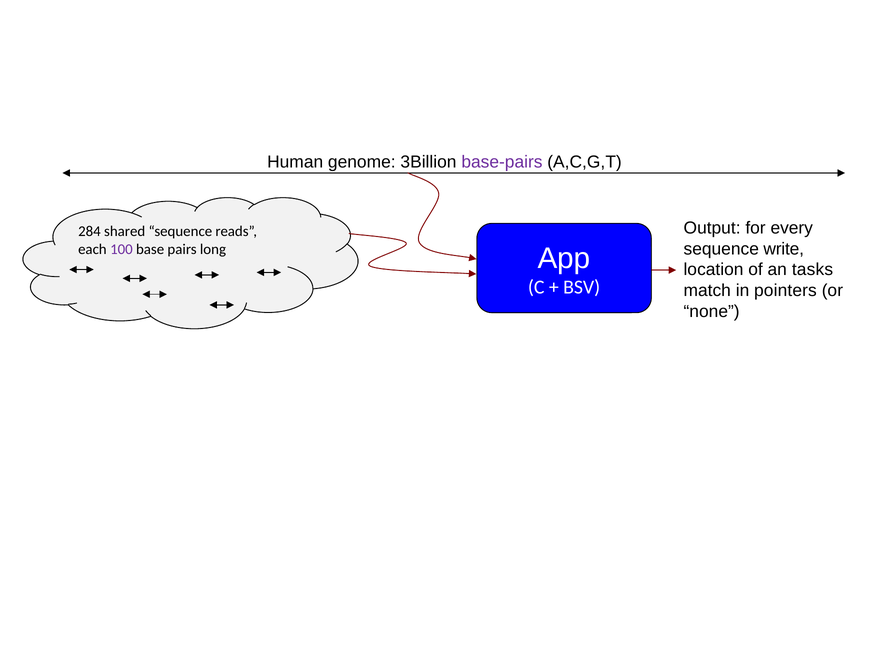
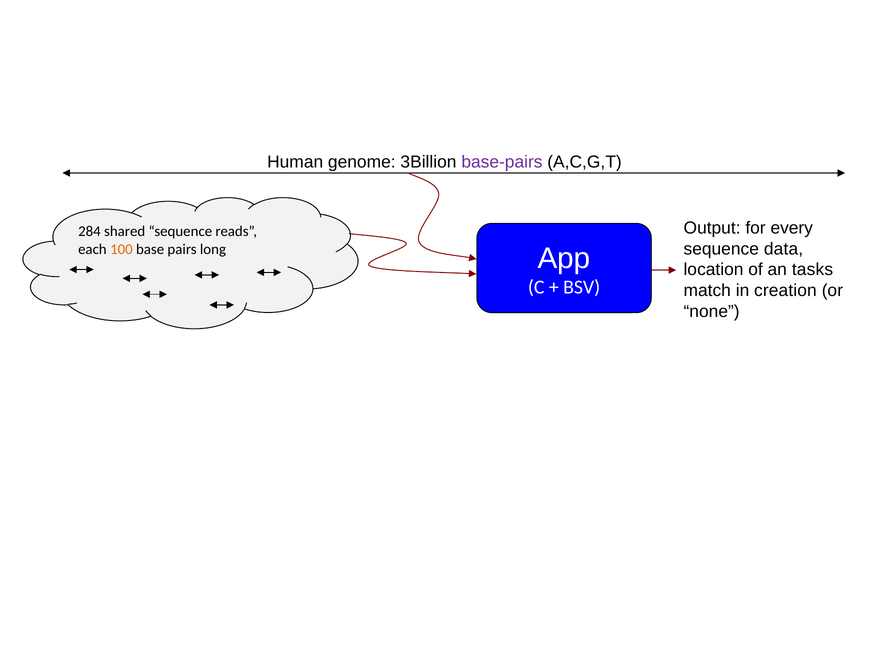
write: write -> data
100 colour: purple -> orange
pointers: pointers -> creation
